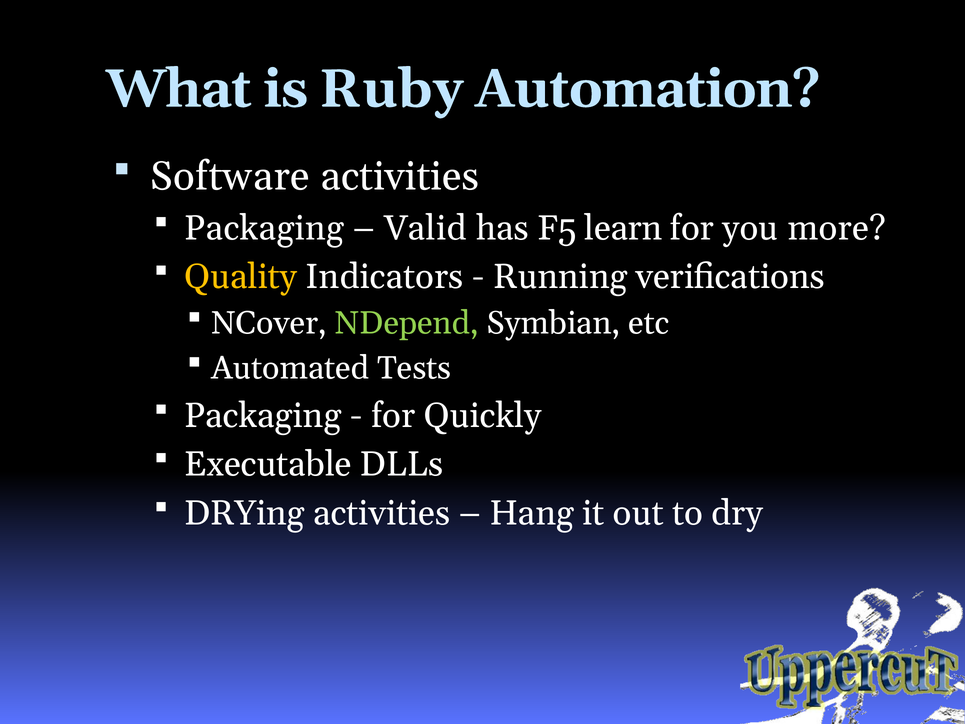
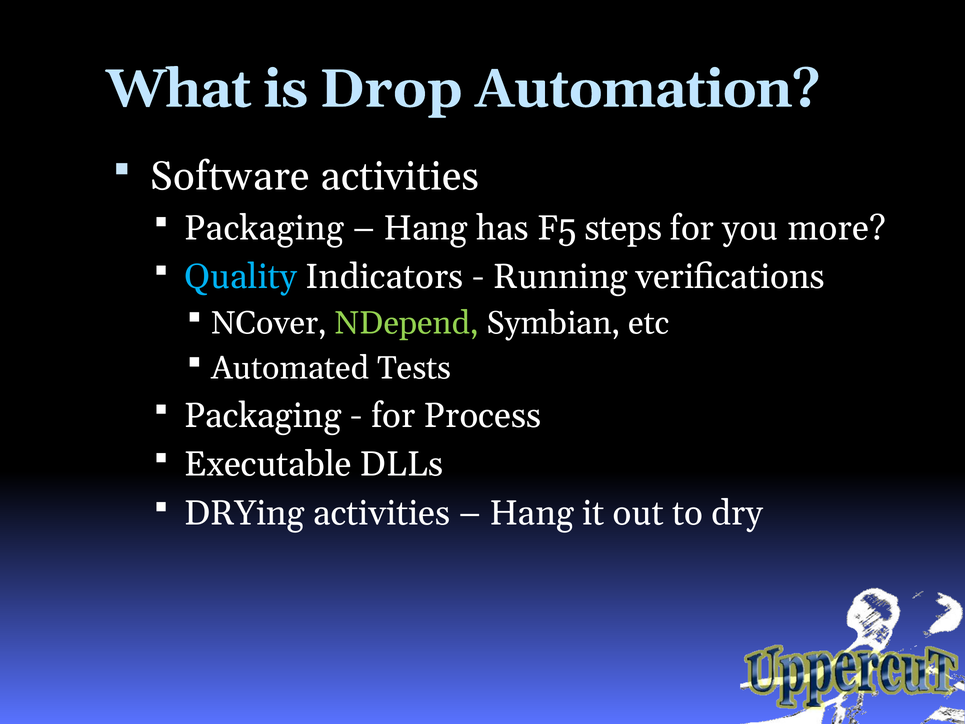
Ruby: Ruby -> Drop
Valid at (425, 228): Valid -> Hang
learn: learn -> steps
Quality colour: yellow -> light blue
Quickly: Quickly -> Process
